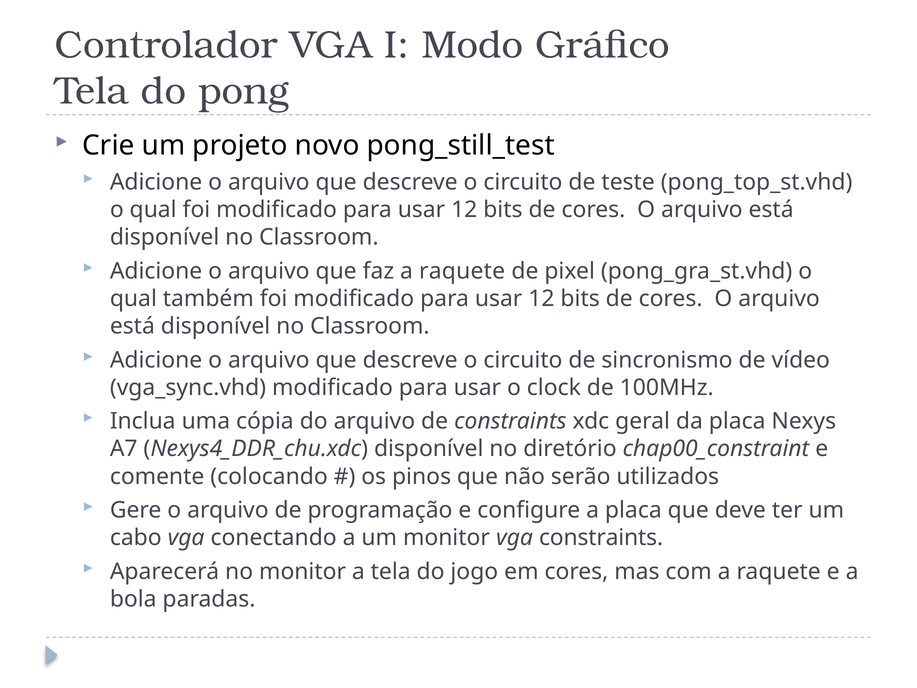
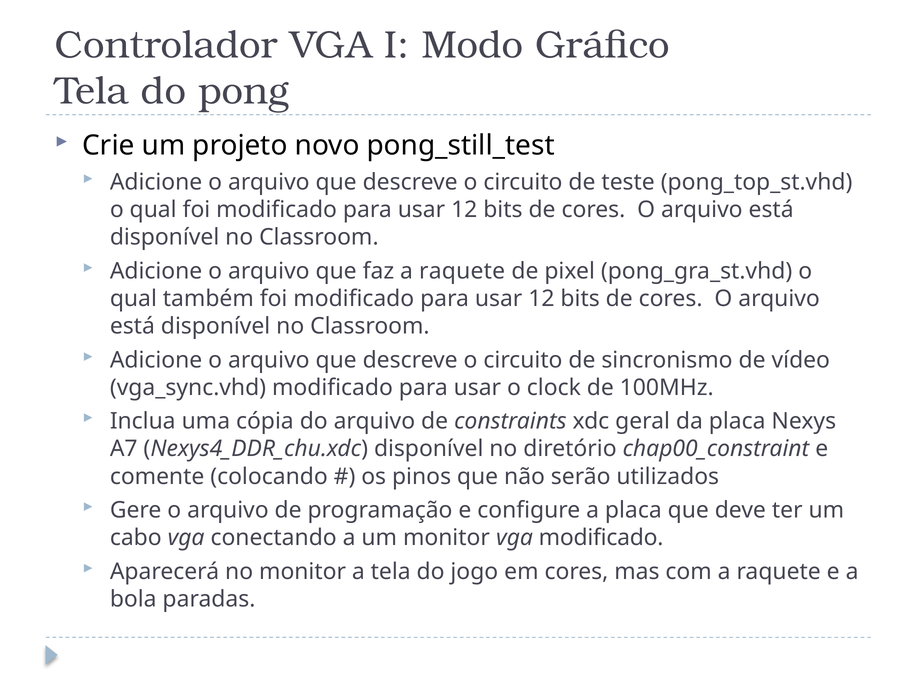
vga constraints: constraints -> modificado
